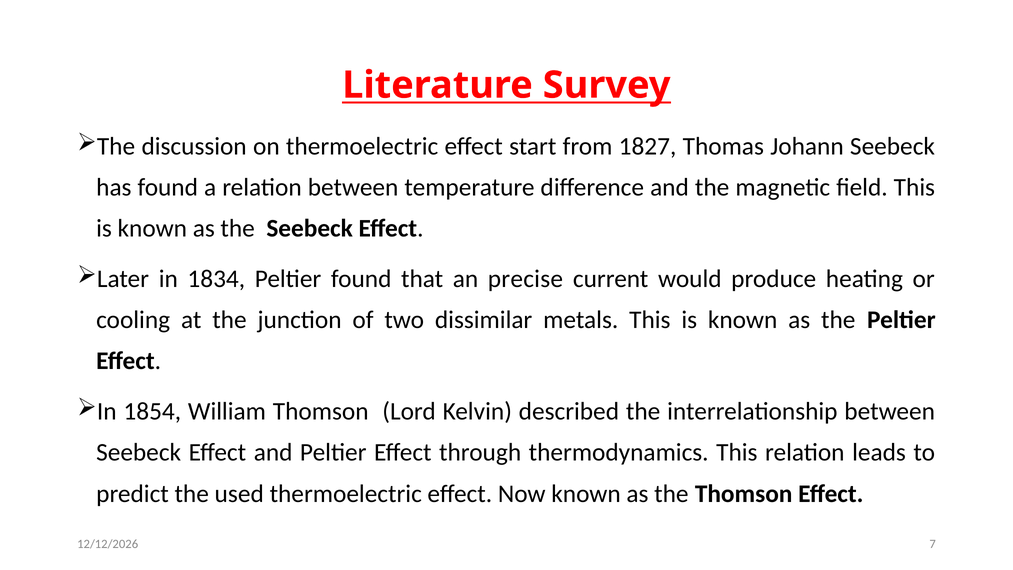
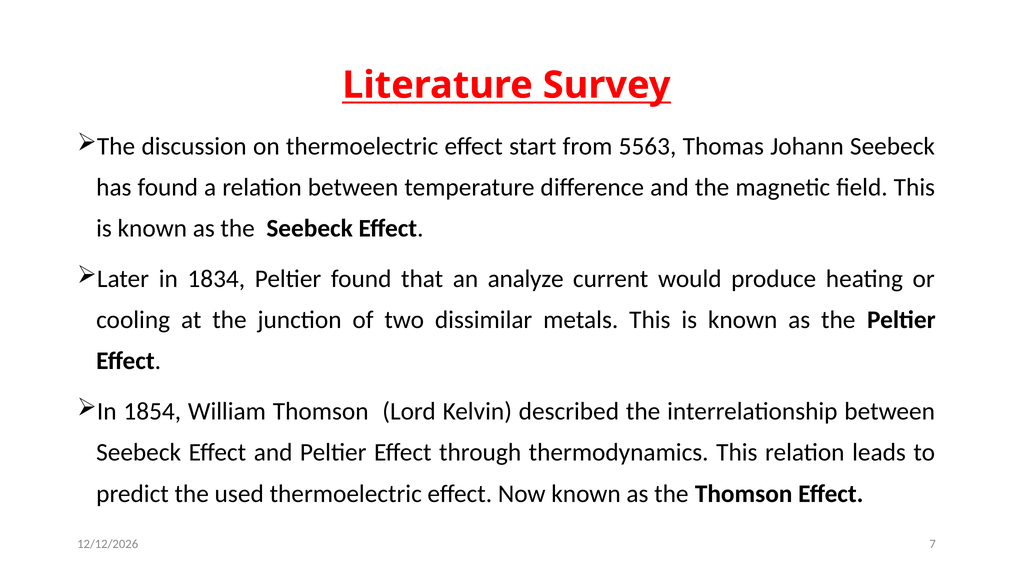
1827: 1827 -> 5563
precise: precise -> analyze
